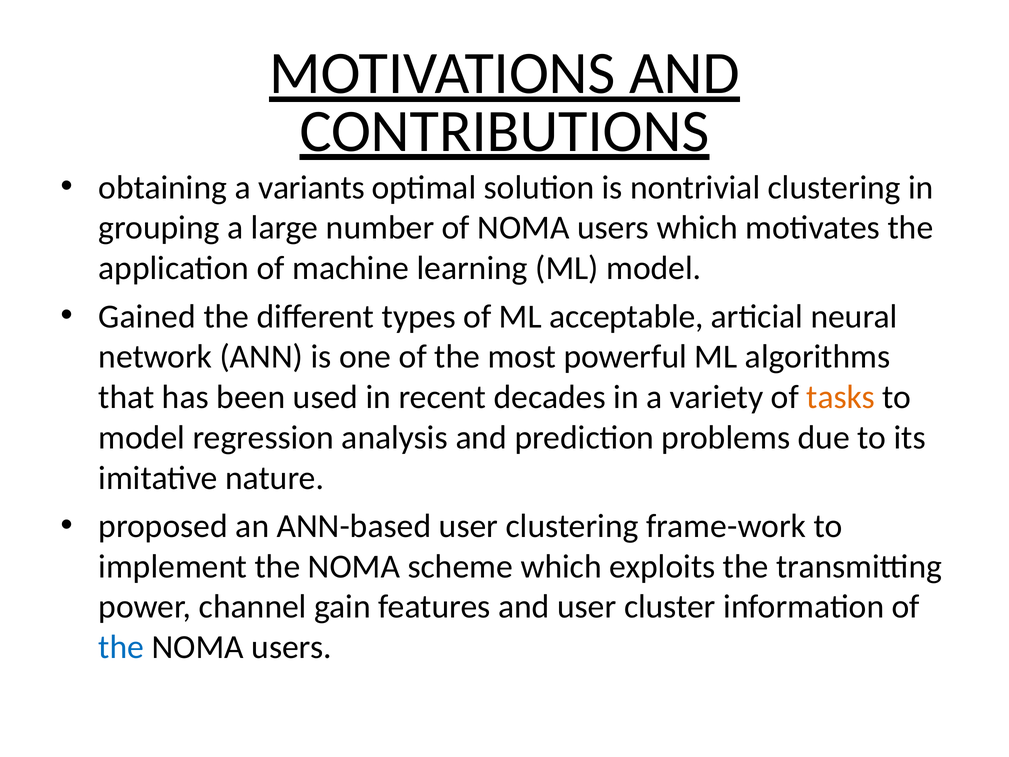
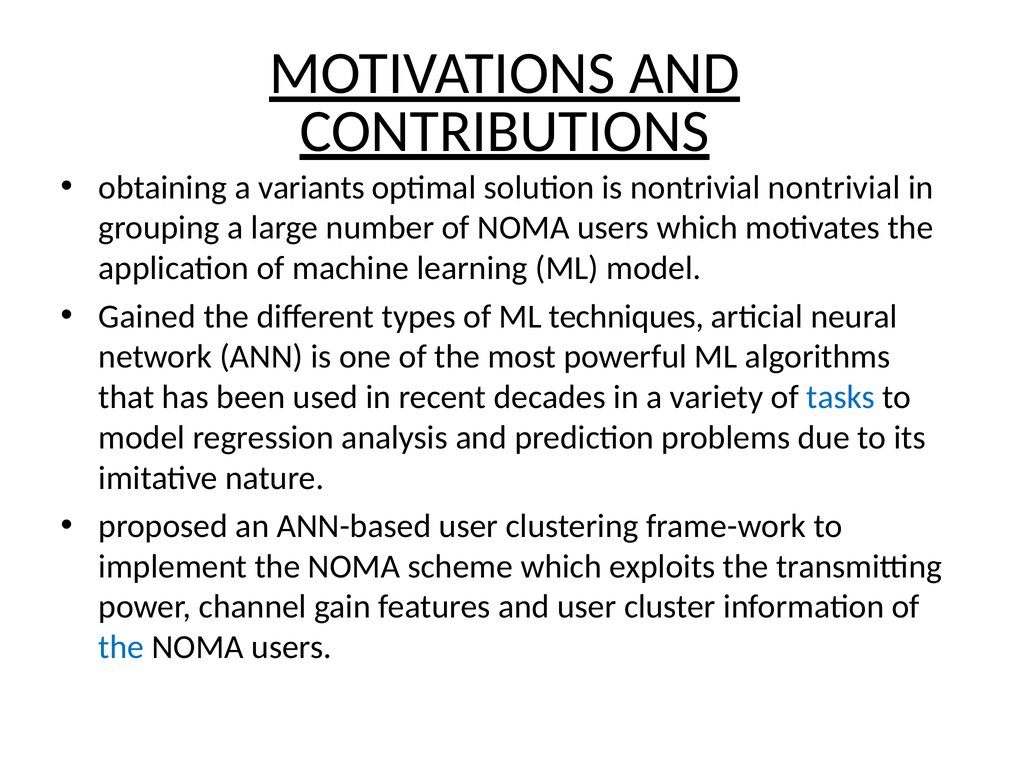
nontrivial clustering: clustering -> nontrivial
acceptable: acceptable -> techniques
tasks colour: orange -> blue
